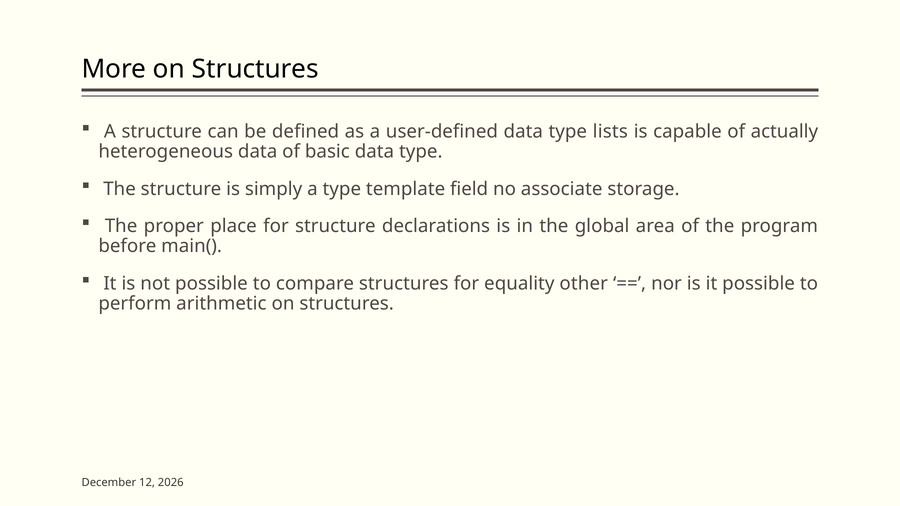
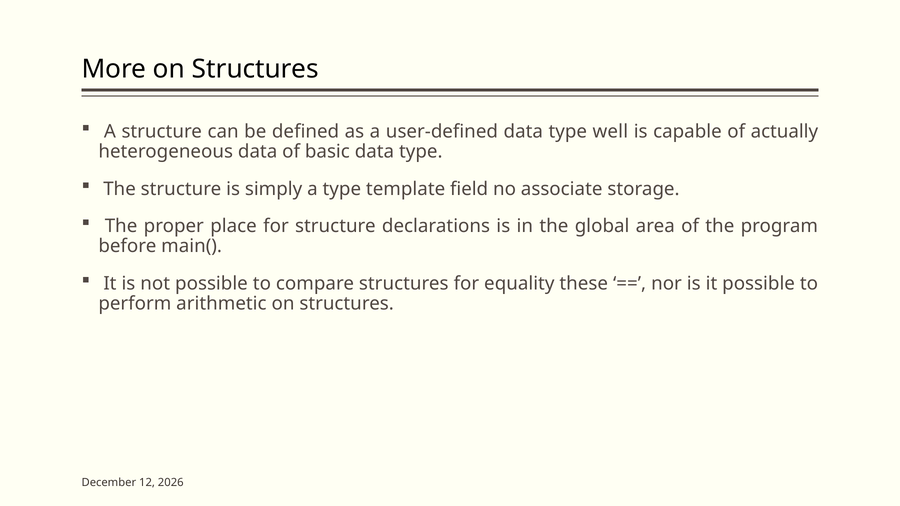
lists: lists -> well
other: other -> these
